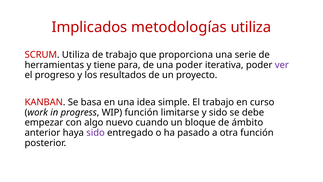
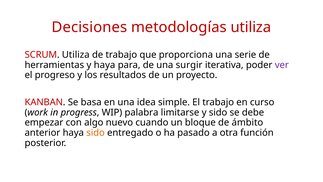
Implicados: Implicados -> Decisiones
y tiene: tiene -> haya
una poder: poder -> surgir
WIP función: función -> palabra
sido at (96, 133) colour: purple -> orange
